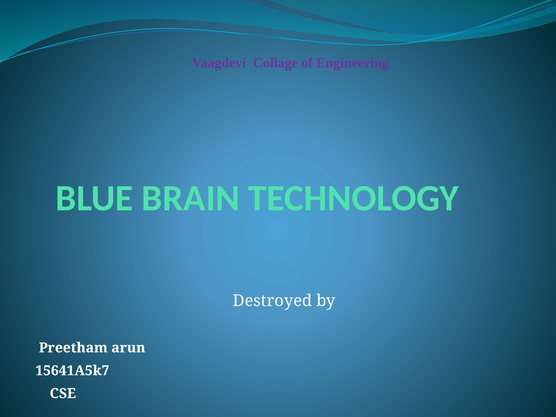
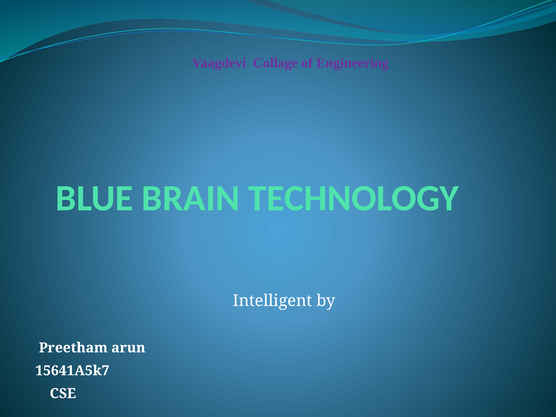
Destroyed: Destroyed -> Intelligent
